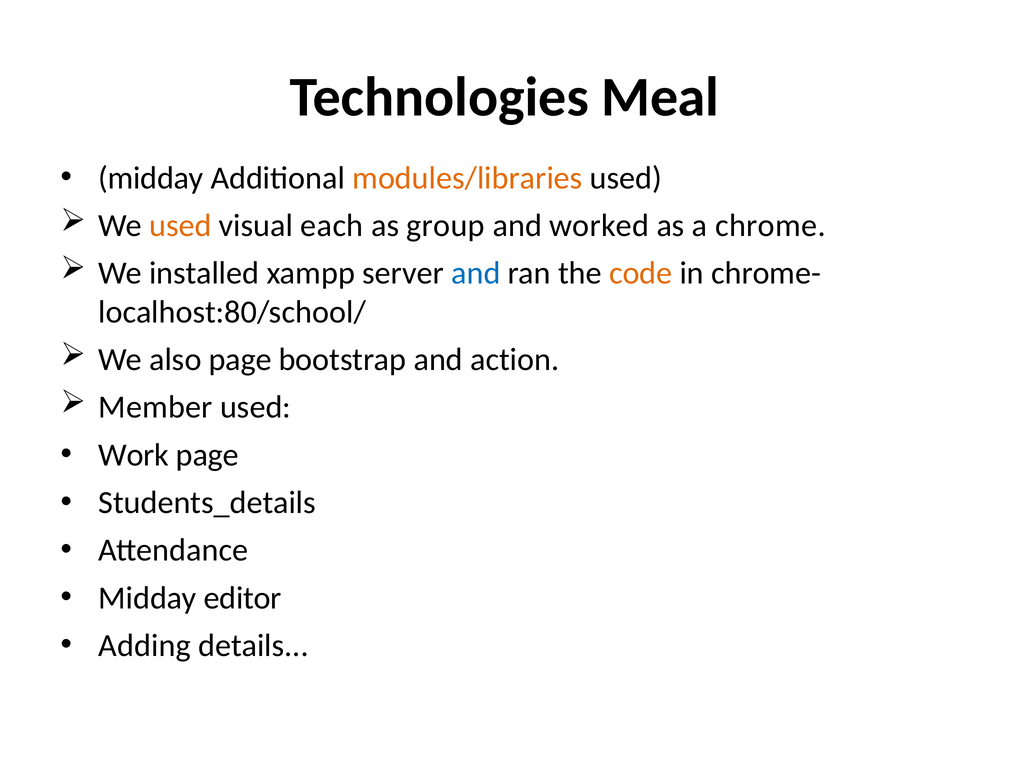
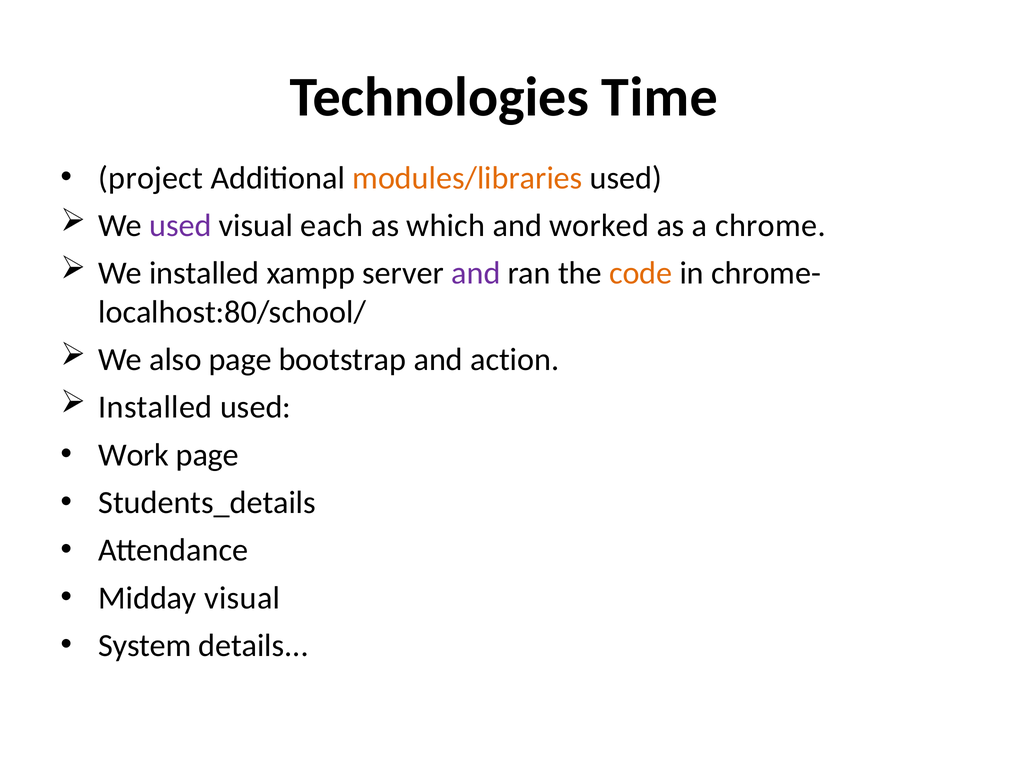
Meal: Meal -> Time
midday at (151, 178): midday -> project
used at (180, 226) colour: orange -> purple
group: group -> which
and at (476, 273) colour: blue -> purple
Member at (155, 407): Member -> Installed
Midday editor: editor -> visual
Adding: Adding -> System
